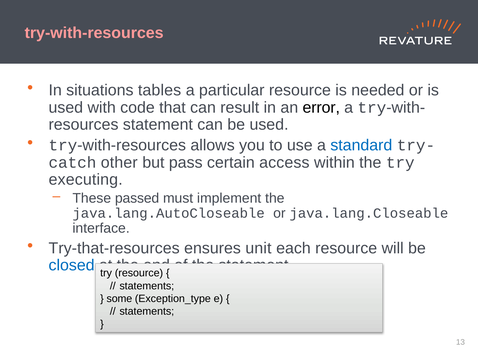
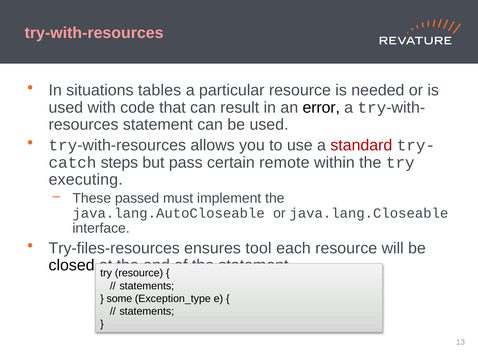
standard colour: blue -> red
other: other -> steps
access: access -> remote
Try-that-resources: Try-that-resources -> Try-files-resources
unit: unit -> tool
closed colour: blue -> black
